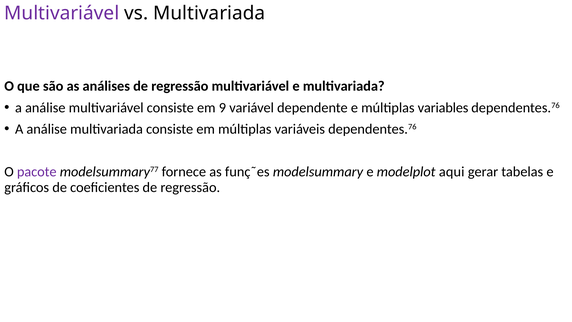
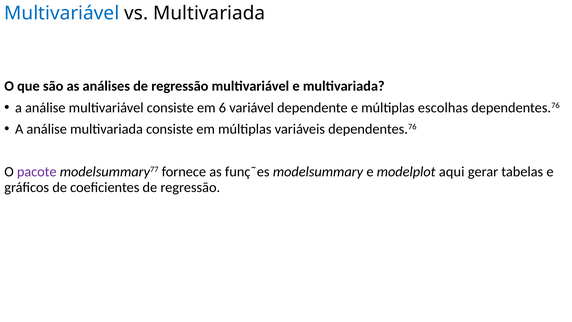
Multivariável at (62, 13) colour: purple -> blue
9: 9 -> 6
variables: variables -> escolhas
